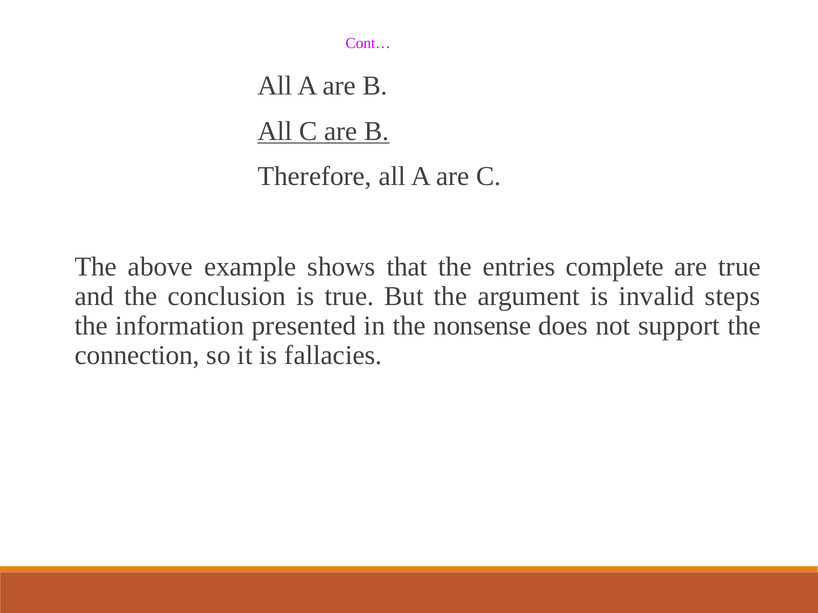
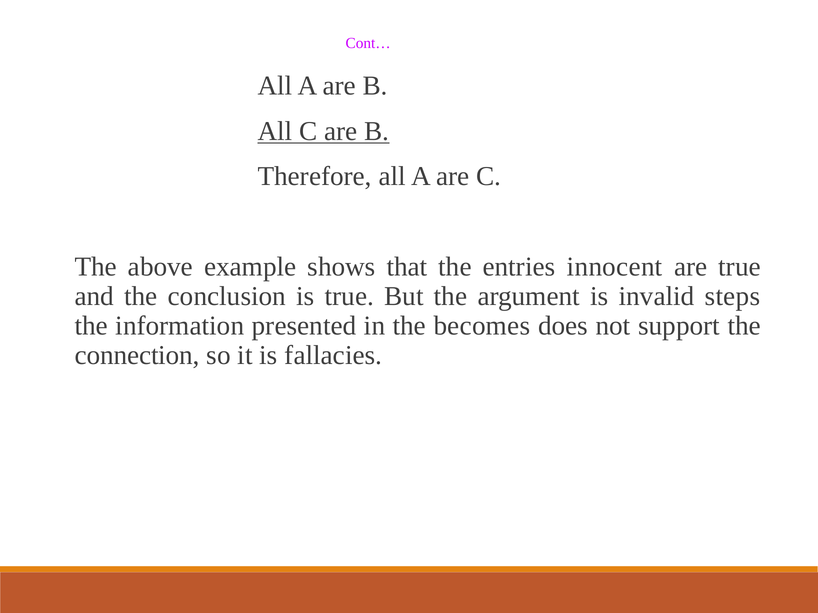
complete: complete -> innocent
nonsense: nonsense -> becomes
